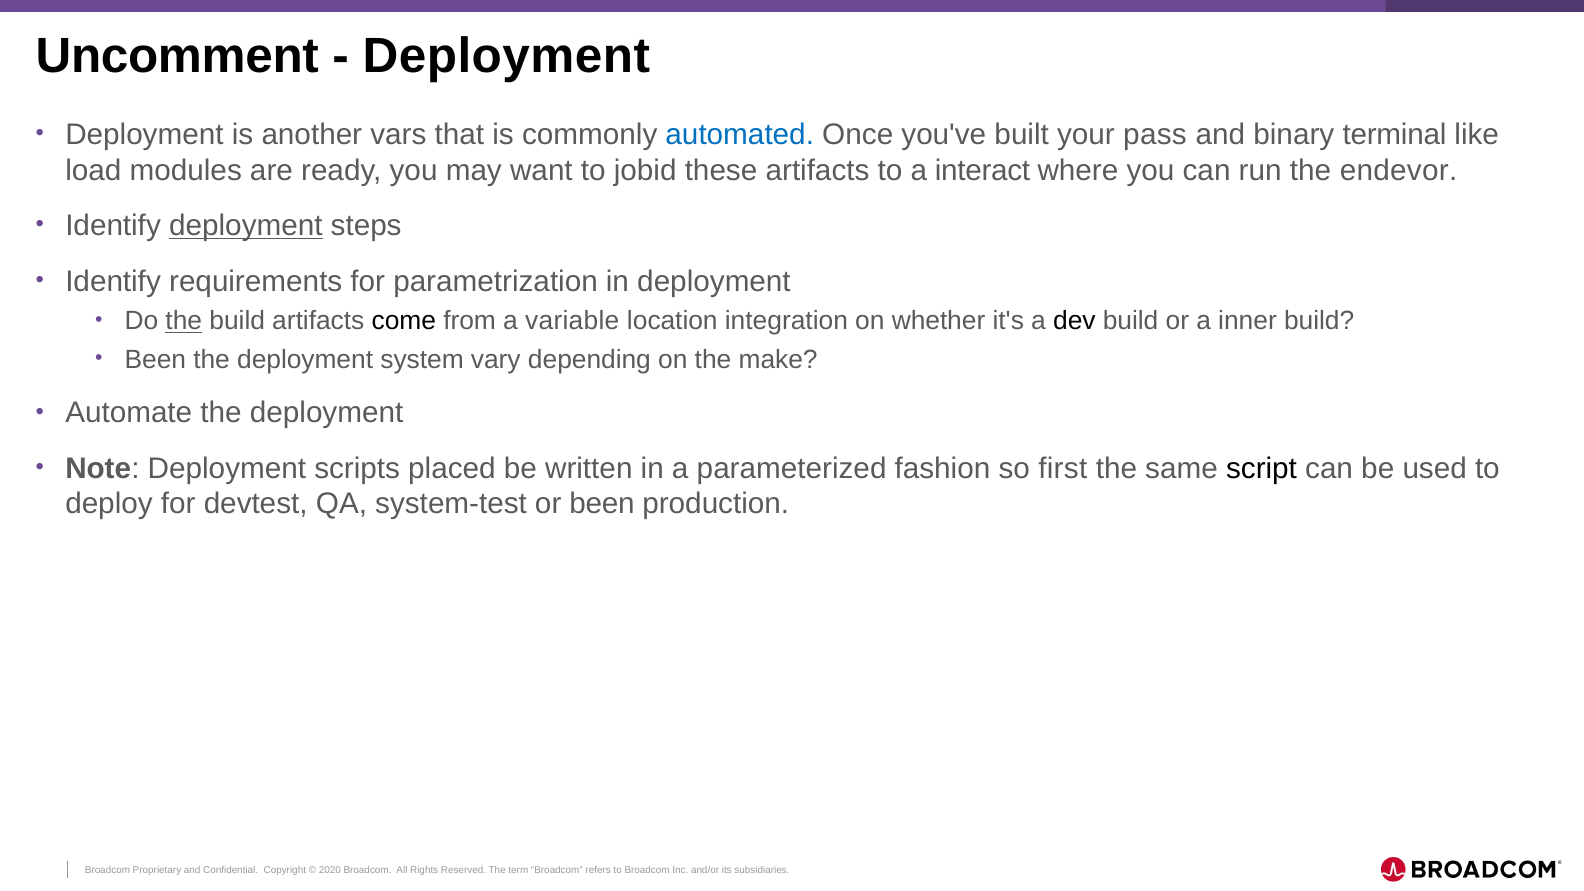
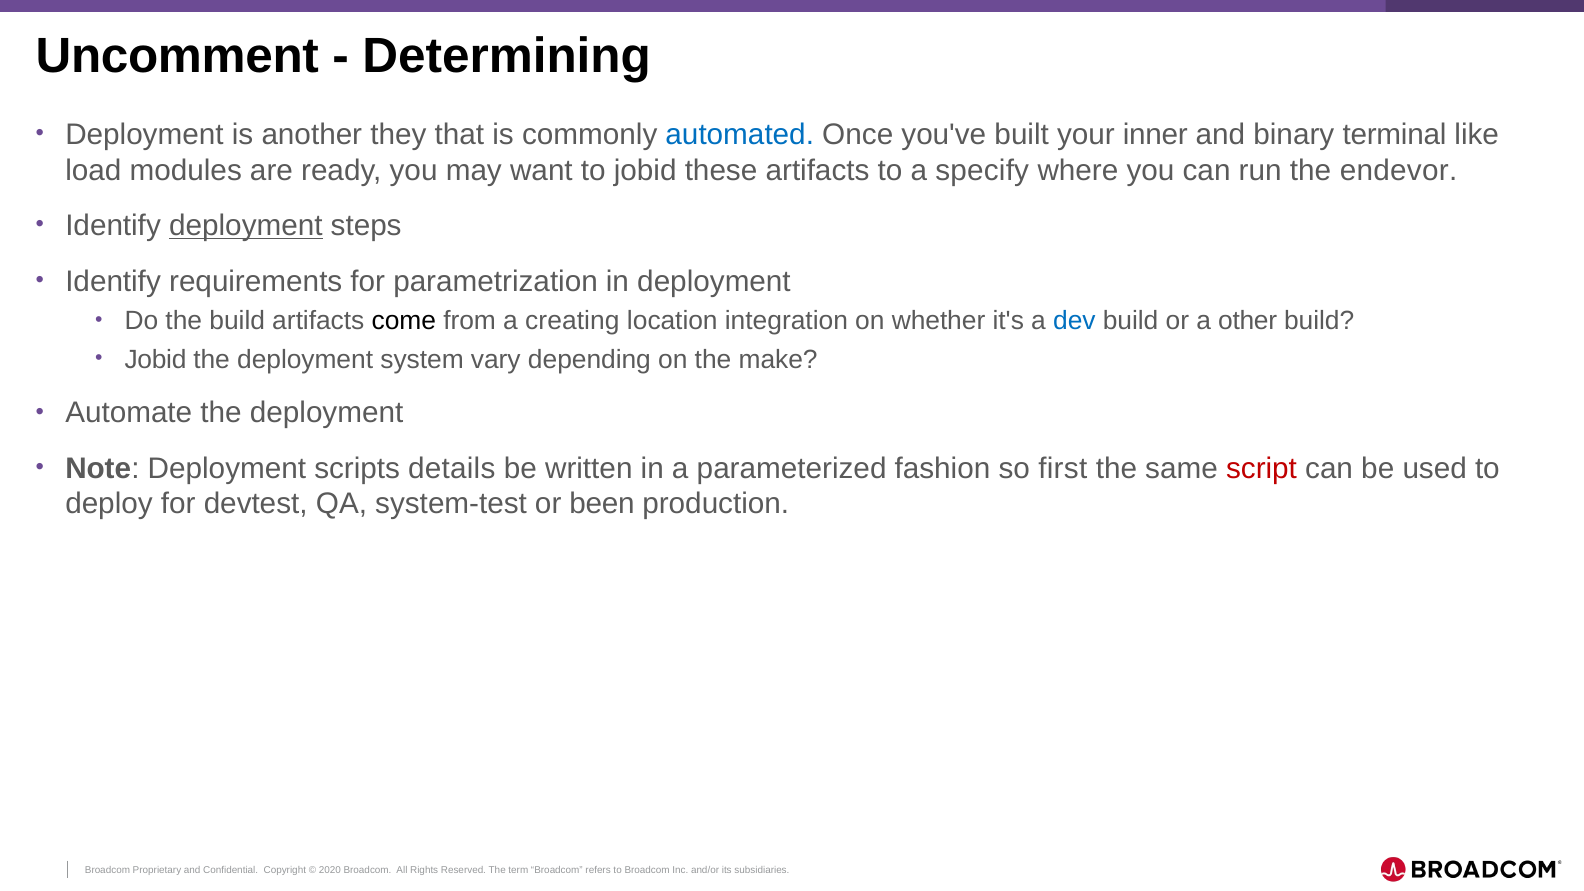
Deployment at (506, 56): Deployment -> Determining
vars: vars -> they
pass: pass -> inner
interact: interact -> specify
the at (184, 321) underline: present -> none
variable: variable -> creating
dev colour: black -> blue
inner: inner -> other
Been at (155, 359): Been -> Jobid
placed: placed -> details
script colour: black -> red
